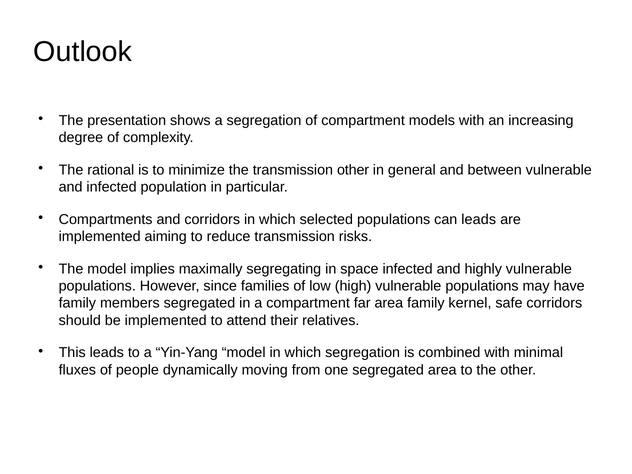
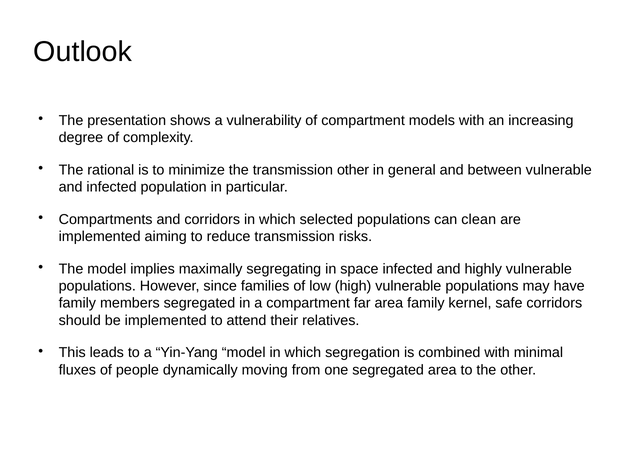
a segregation: segregation -> vulnerability
can leads: leads -> clean
